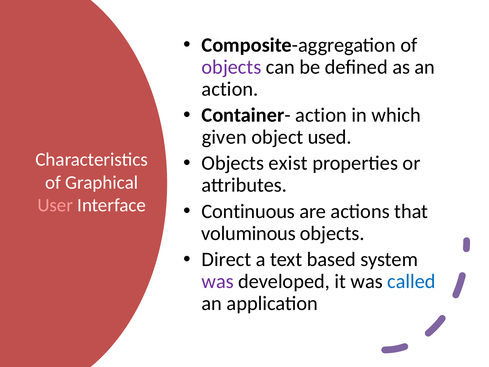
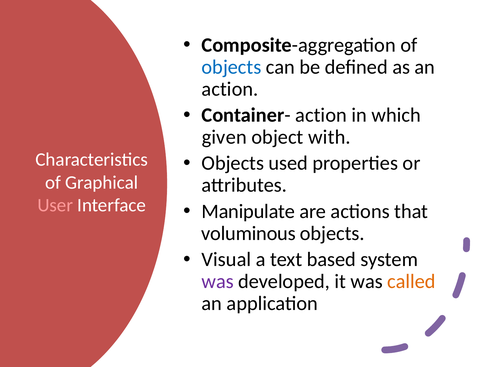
objects at (231, 67) colour: purple -> blue
used: used -> with
exist: exist -> used
Continuous: Continuous -> Manipulate
Direct: Direct -> Visual
called colour: blue -> orange
